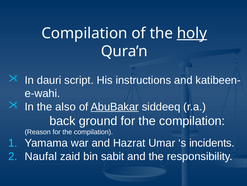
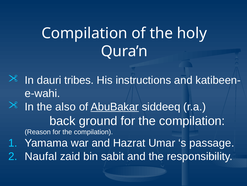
holy underline: present -> none
script: script -> tribes
incidents: incidents -> passage
